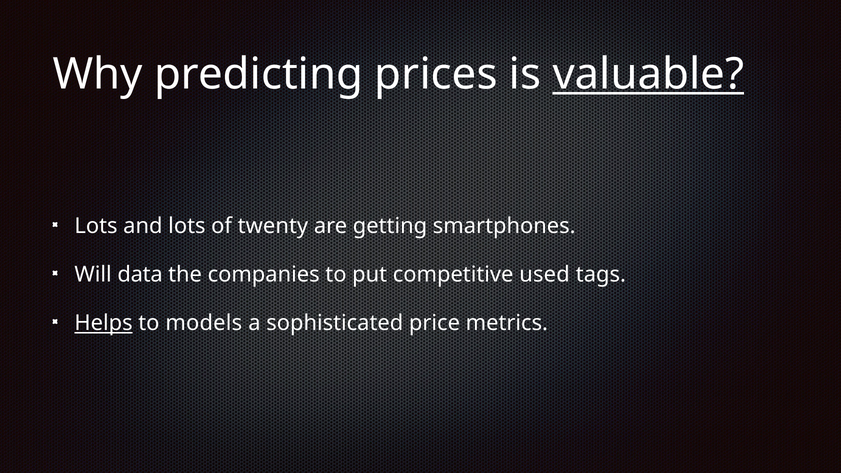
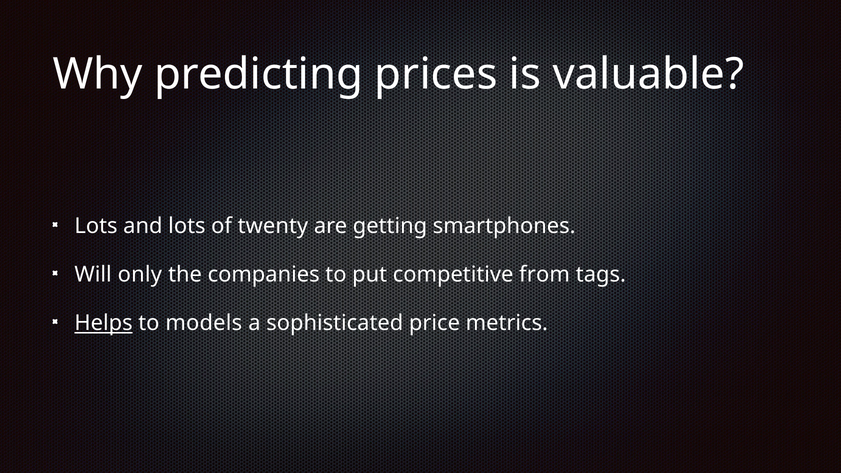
valuable underline: present -> none
data: data -> only
used: used -> from
